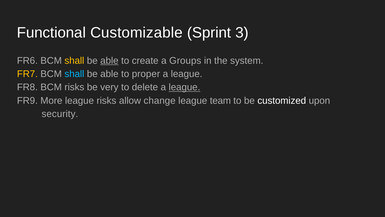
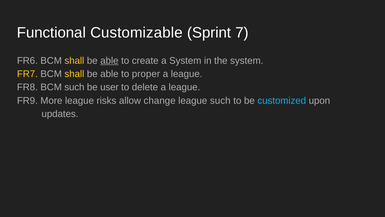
3: 3 -> 7
a Groups: Groups -> System
shall at (74, 74) colour: light blue -> yellow
BCM risks: risks -> such
very: very -> user
league at (184, 87) underline: present -> none
league team: team -> such
customized colour: white -> light blue
security: security -> updates
